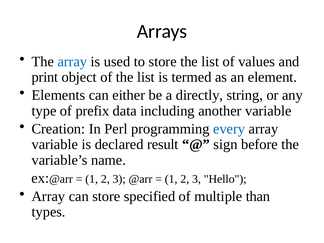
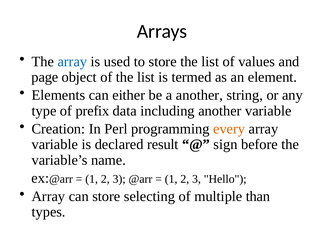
print: print -> page
a directly: directly -> another
every colour: blue -> orange
specified: specified -> selecting
